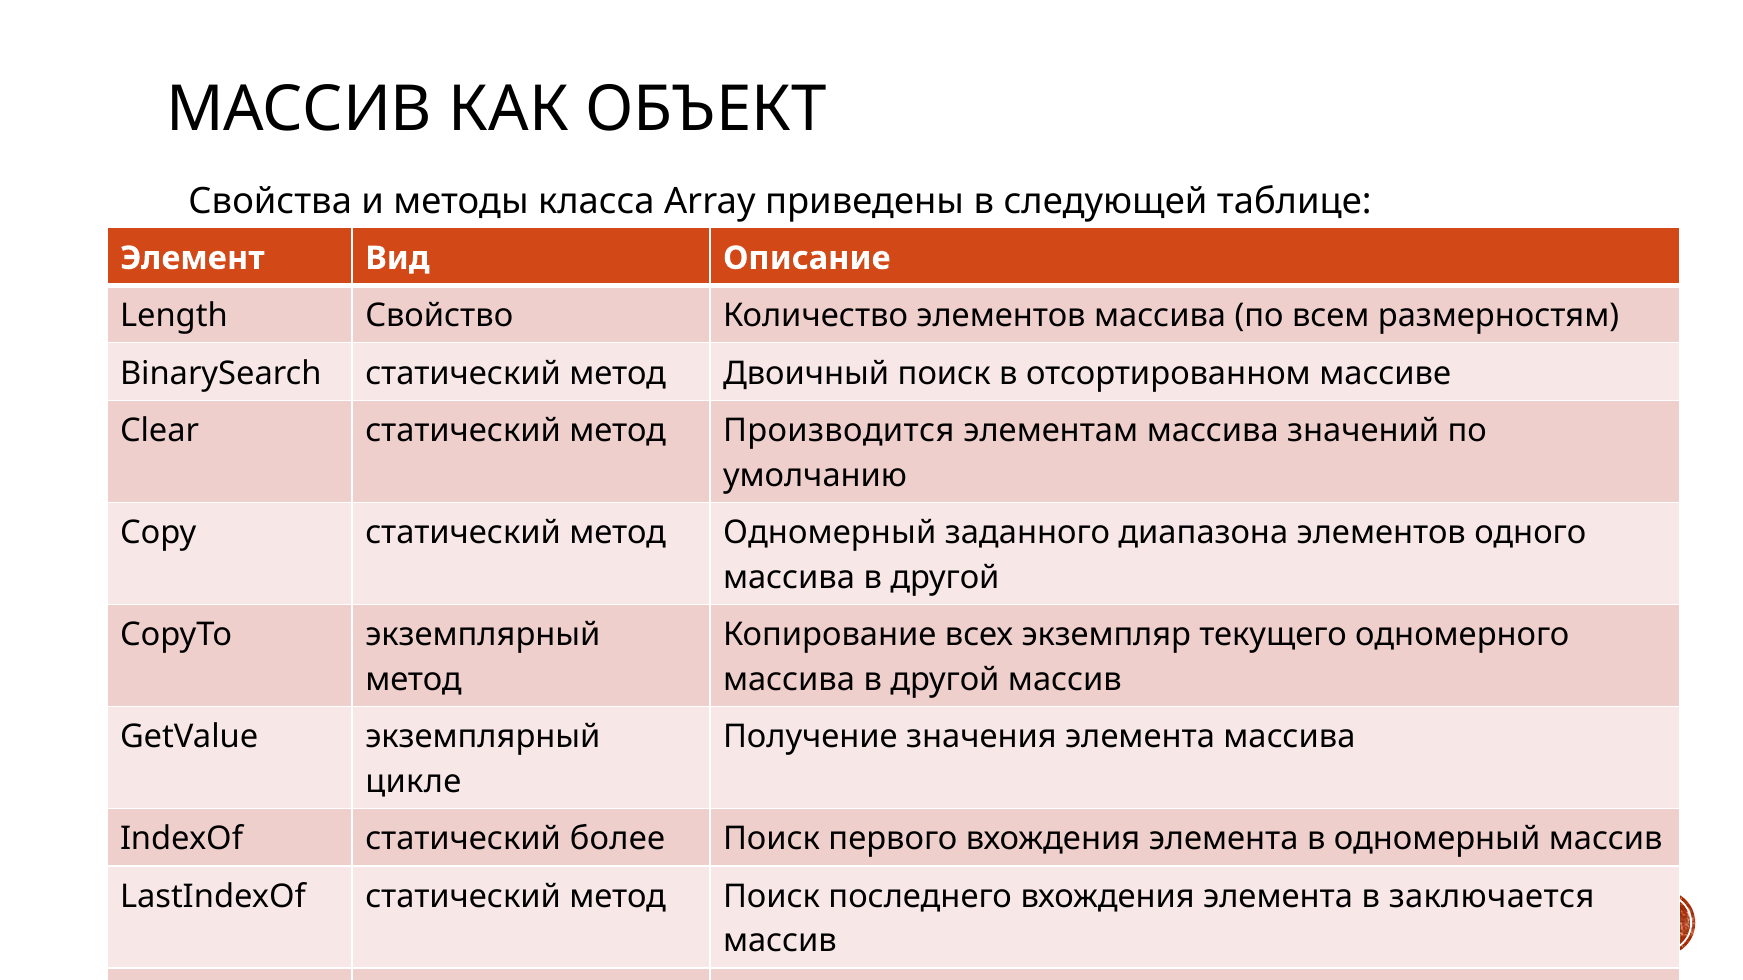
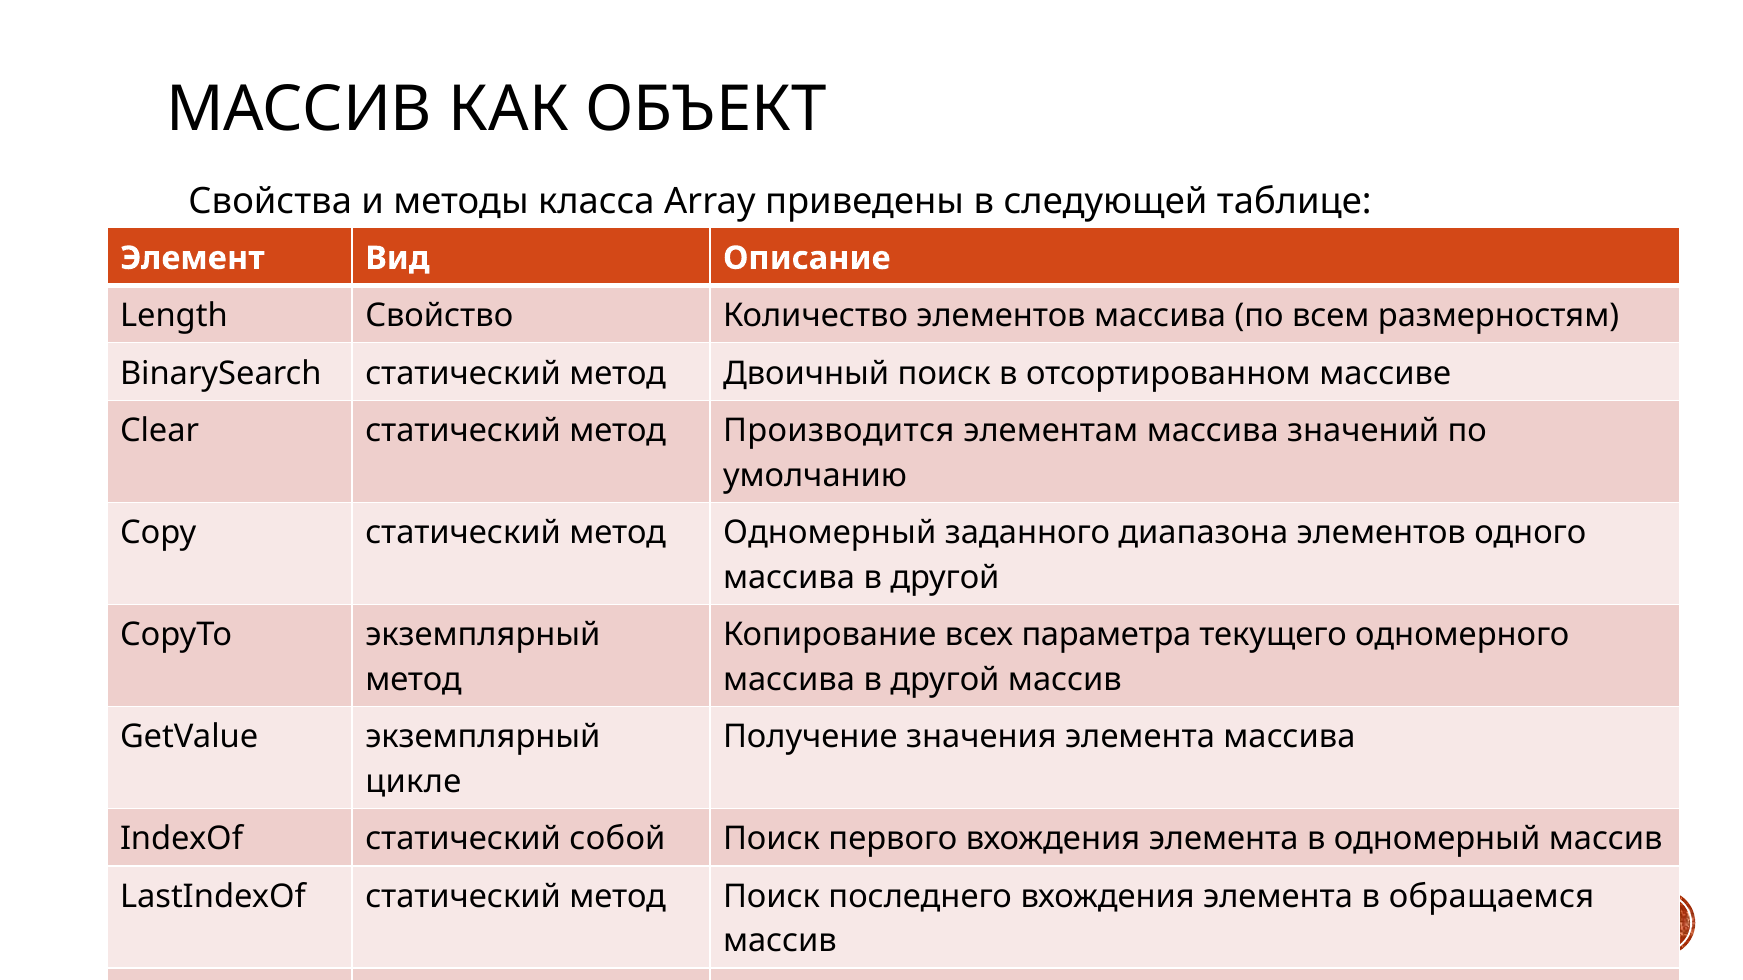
экземпляр: экземпляр -> параметра
более: более -> собой
заключается: заключается -> обращаемся
